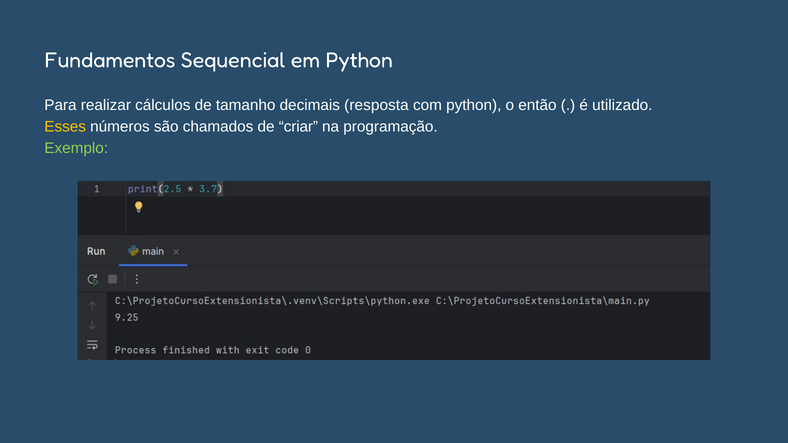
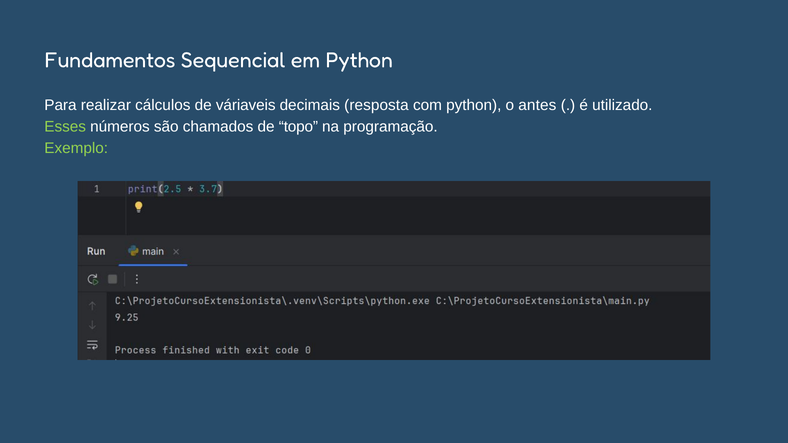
tamanho: tamanho -> váriaveis
então: então -> antes
Esses colour: yellow -> light green
criar: criar -> topo
